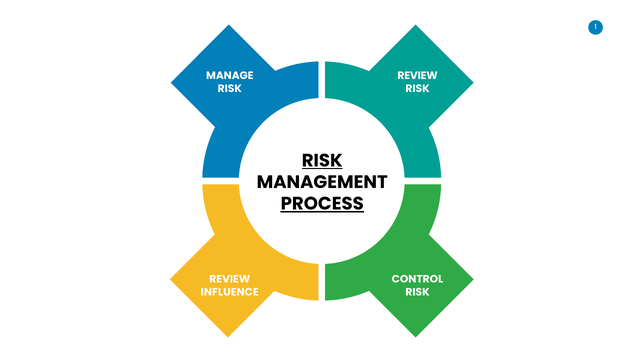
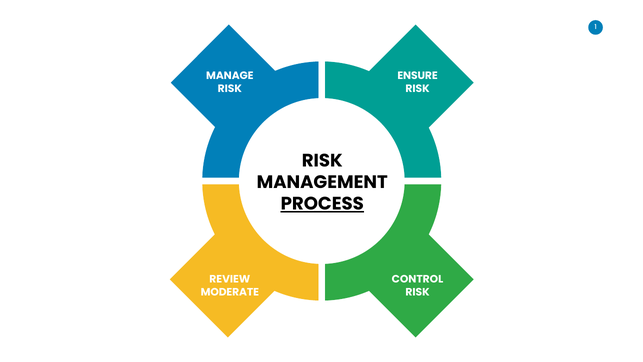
REVIEW at (418, 76): REVIEW -> ENSURE
RISK at (322, 160) underline: present -> none
INFLUENCE: INFLUENCE -> MODERATE
